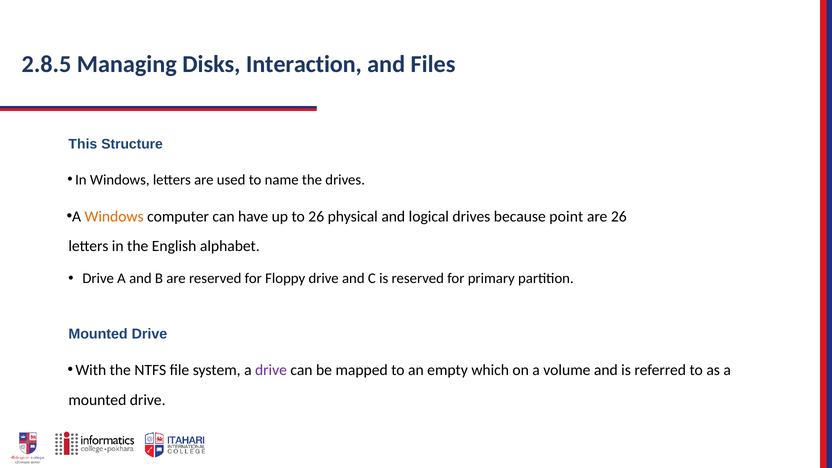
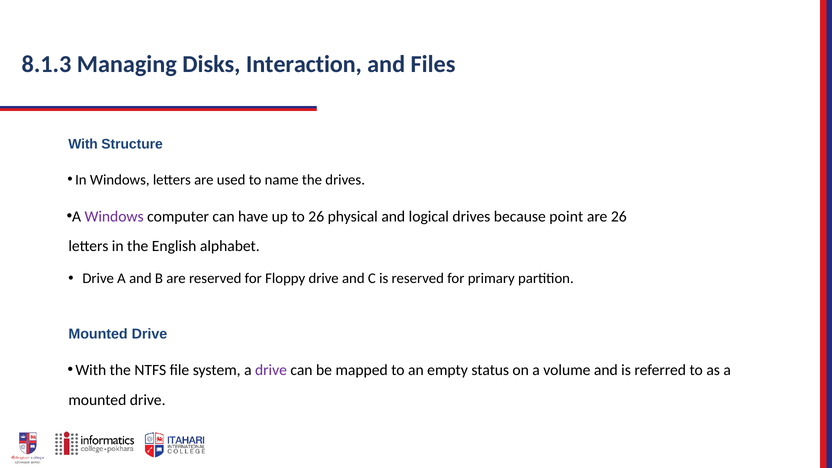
2.8.5: 2.8.5 -> 8.1.3
This at (83, 144): This -> With
Windows at (114, 217) colour: orange -> purple
which: which -> status
